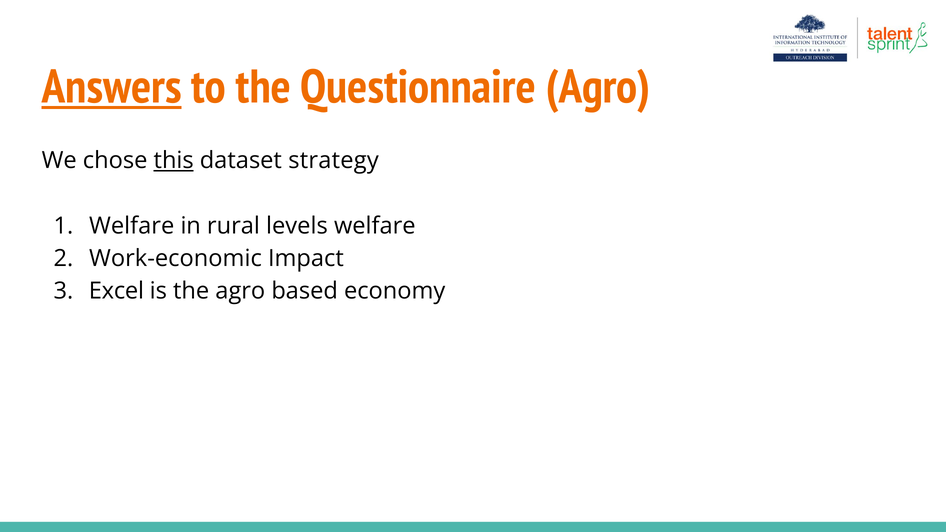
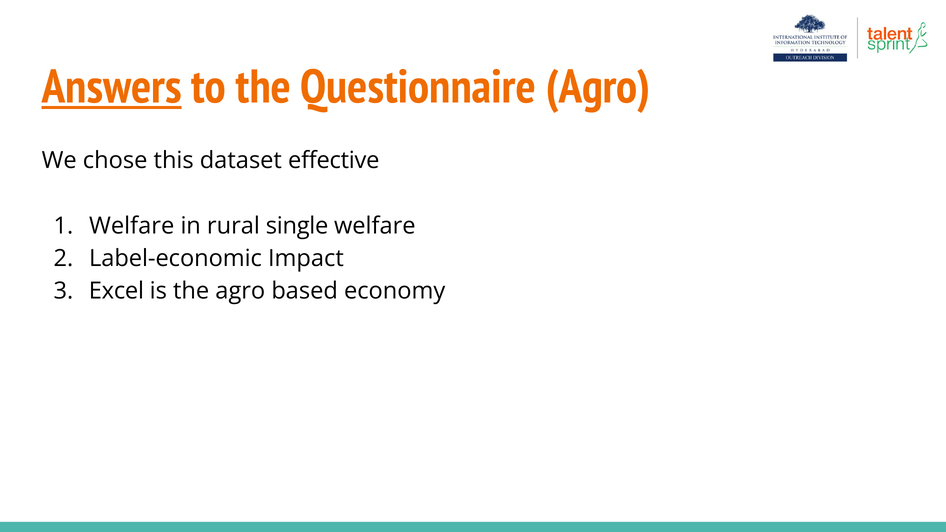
this underline: present -> none
strategy: strategy -> effective
levels: levels -> single
Work-economic: Work-economic -> Label-economic
